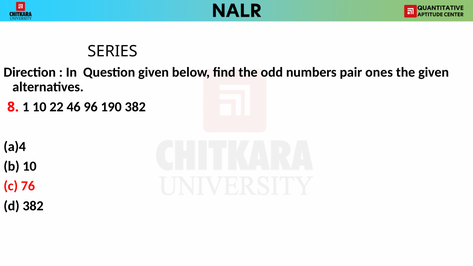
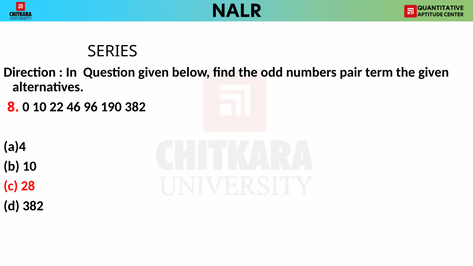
ones: ones -> term
1: 1 -> 0
76: 76 -> 28
